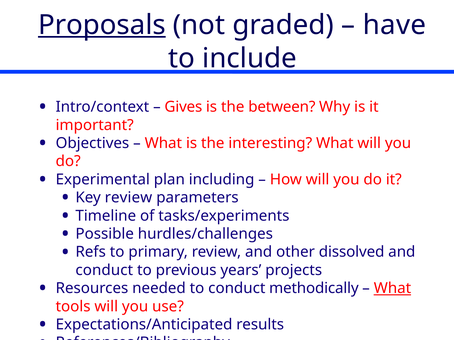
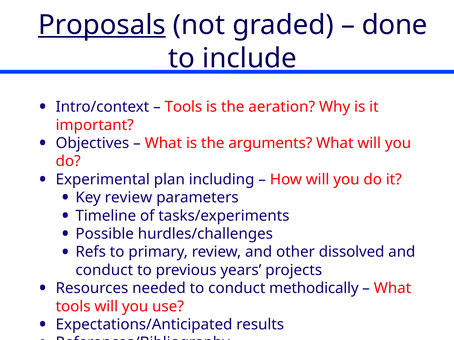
have: have -> done
Gives at (183, 107): Gives -> Tools
between: between -> aeration
interesting: interesting -> arguments
What at (392, 289) underline: present -> none
